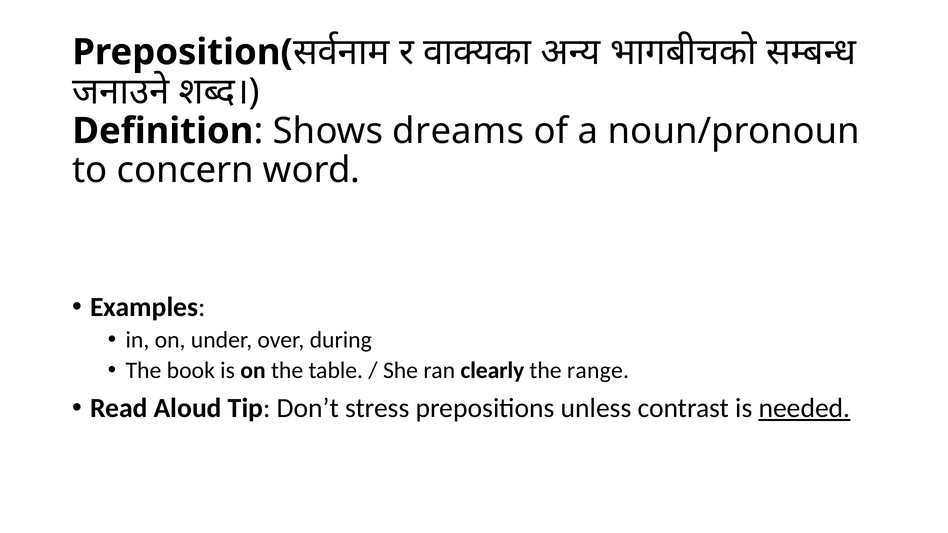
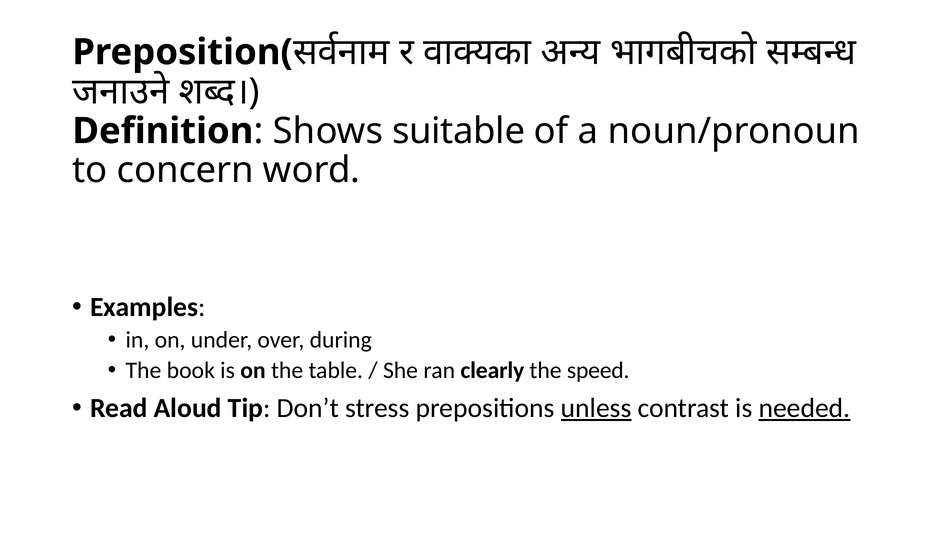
dreams: dreams -> suitable
range: range -> speed
unless underline: none -> present
